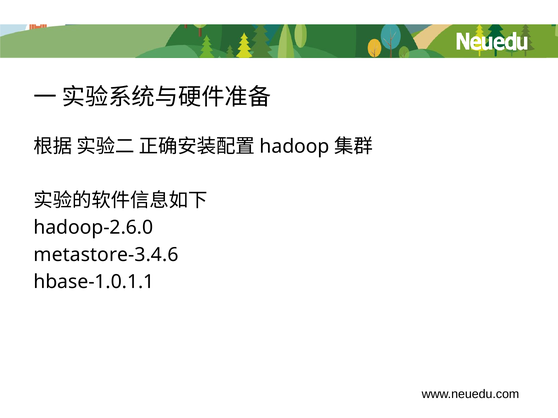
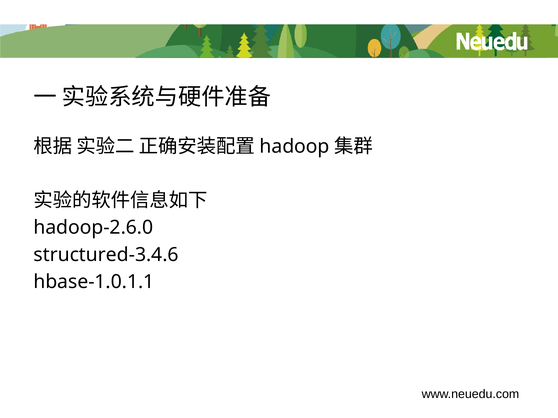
metastore-3.4.6: metastore-3.4.6 -> structured-3.4.6
